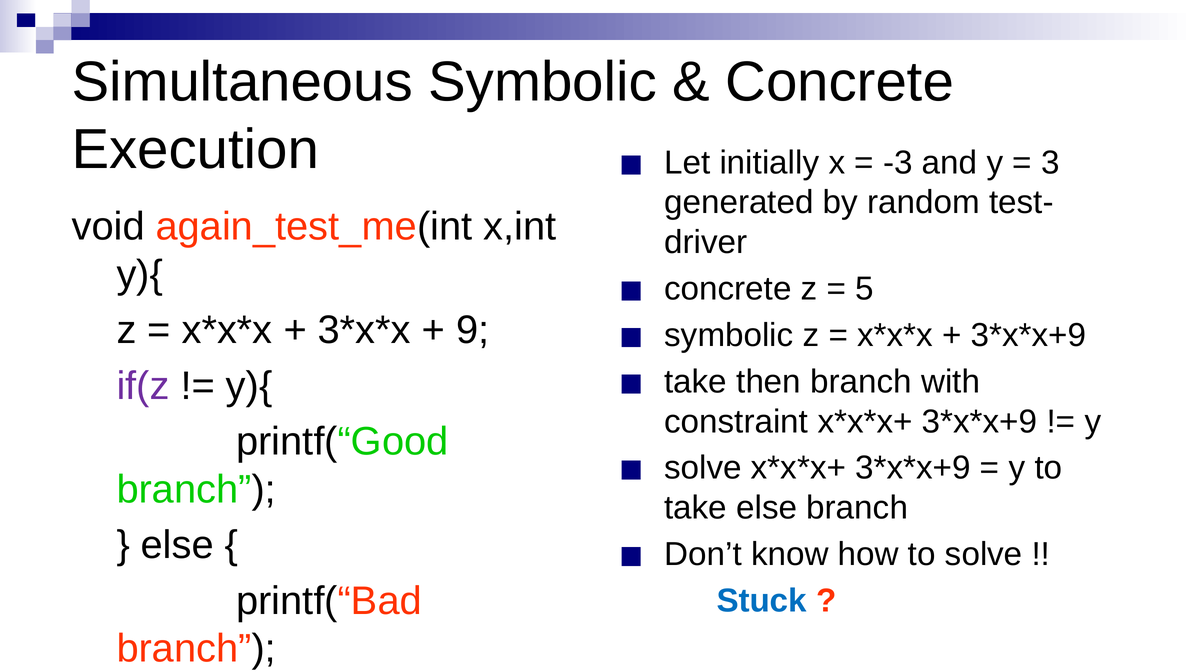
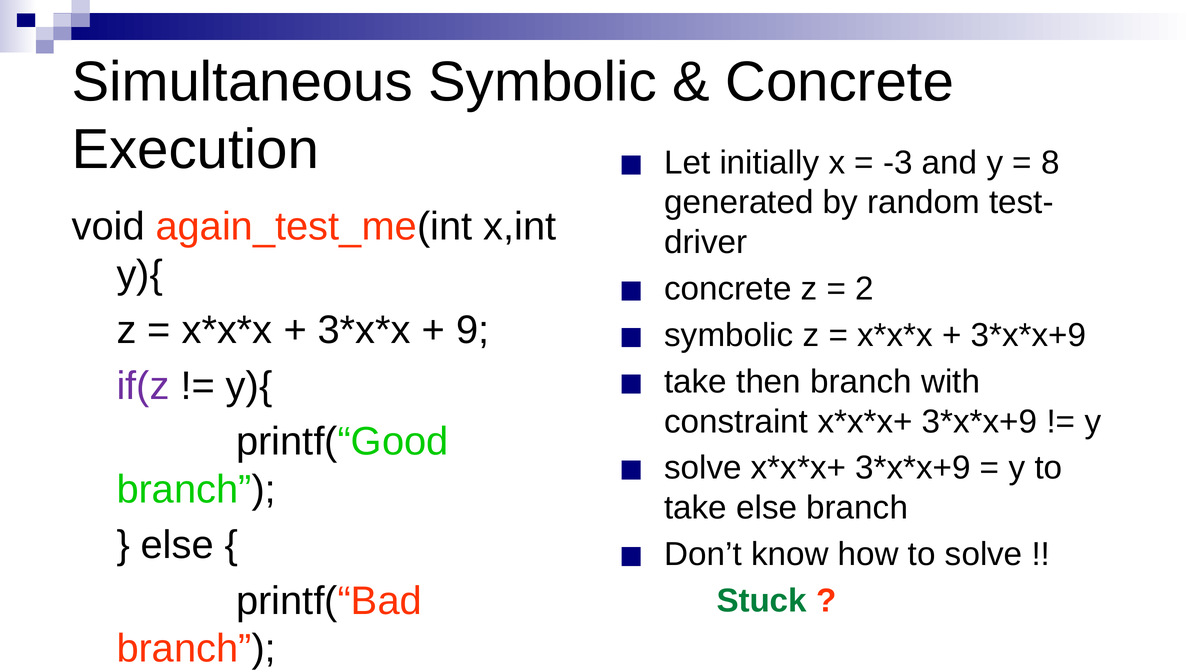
3: 3 -> 8
5: 5 -> 2
Stuck colour: blue -> green
